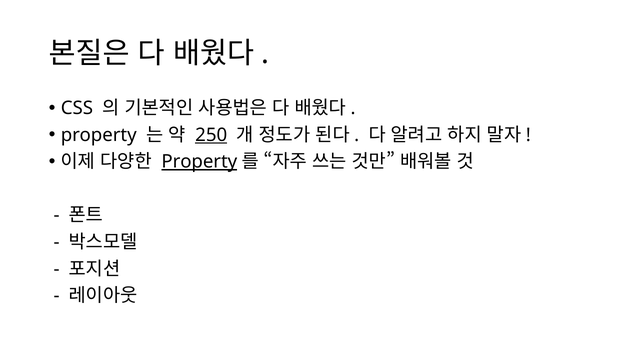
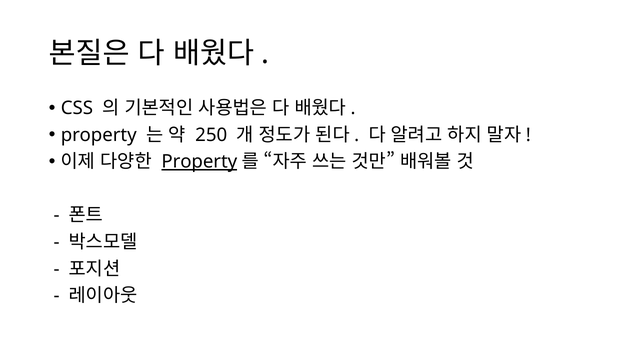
250 underline: present -> none
